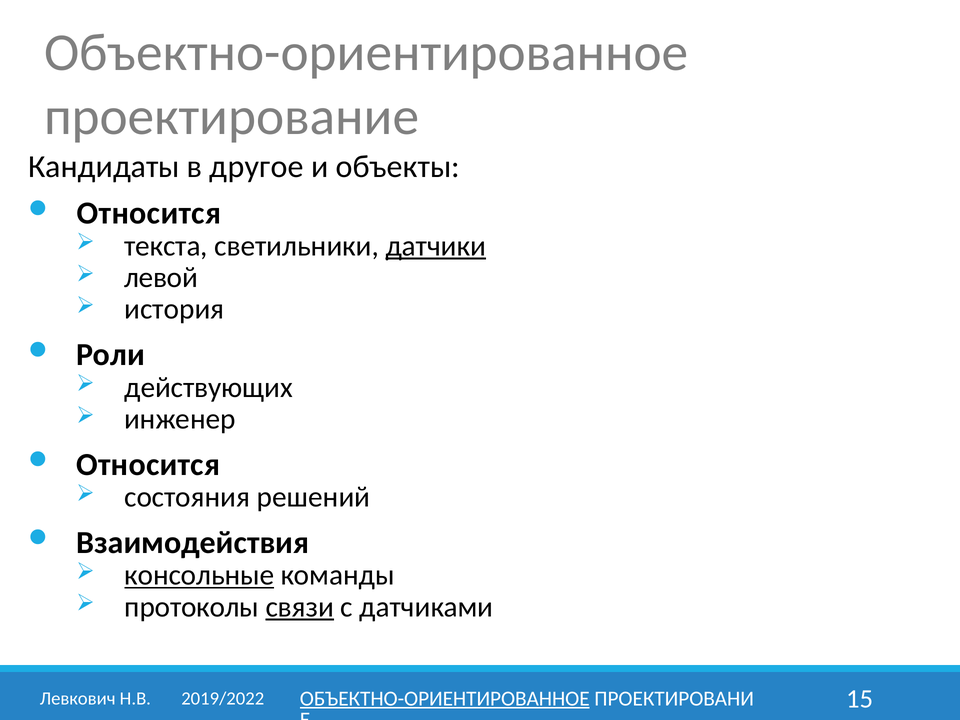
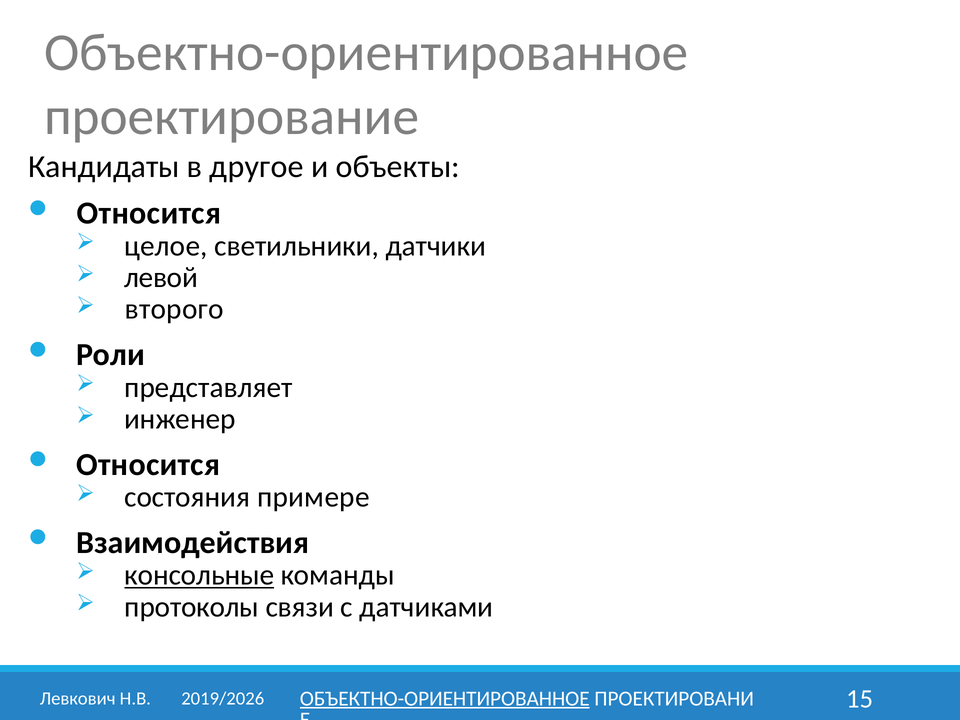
текста: текста -> целое
датчики underline: present -> none
история: история -> второго
действующих: действующих -> представляет
решений: решений -> примере
связи underline: present -> none
2019/2022: 2019/2022 -> 2019/2026
